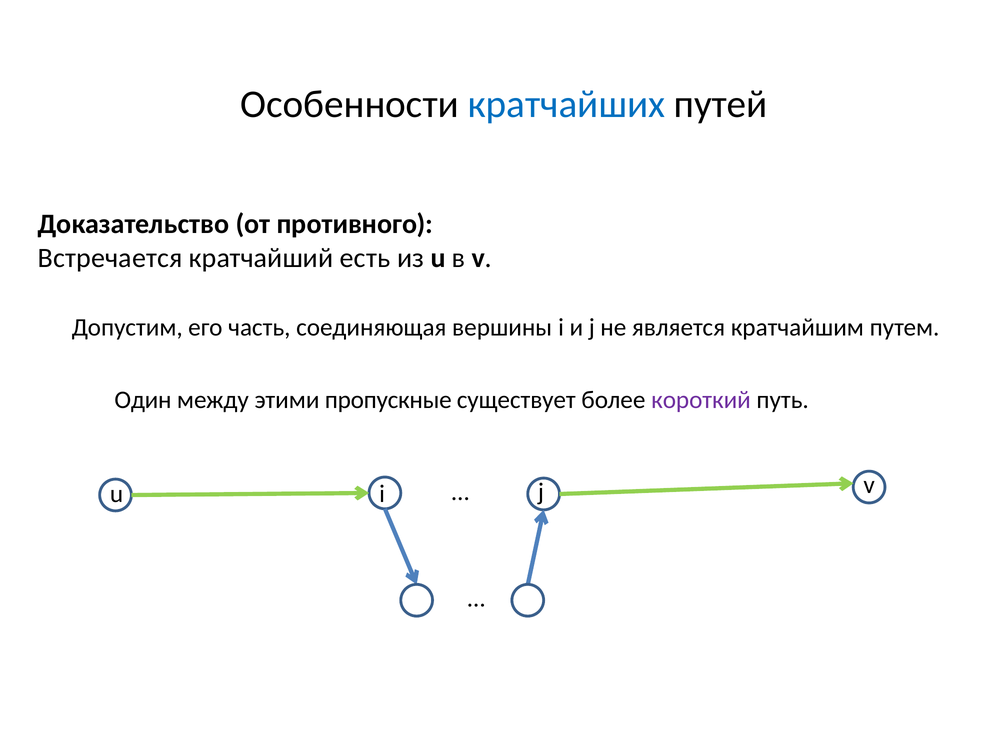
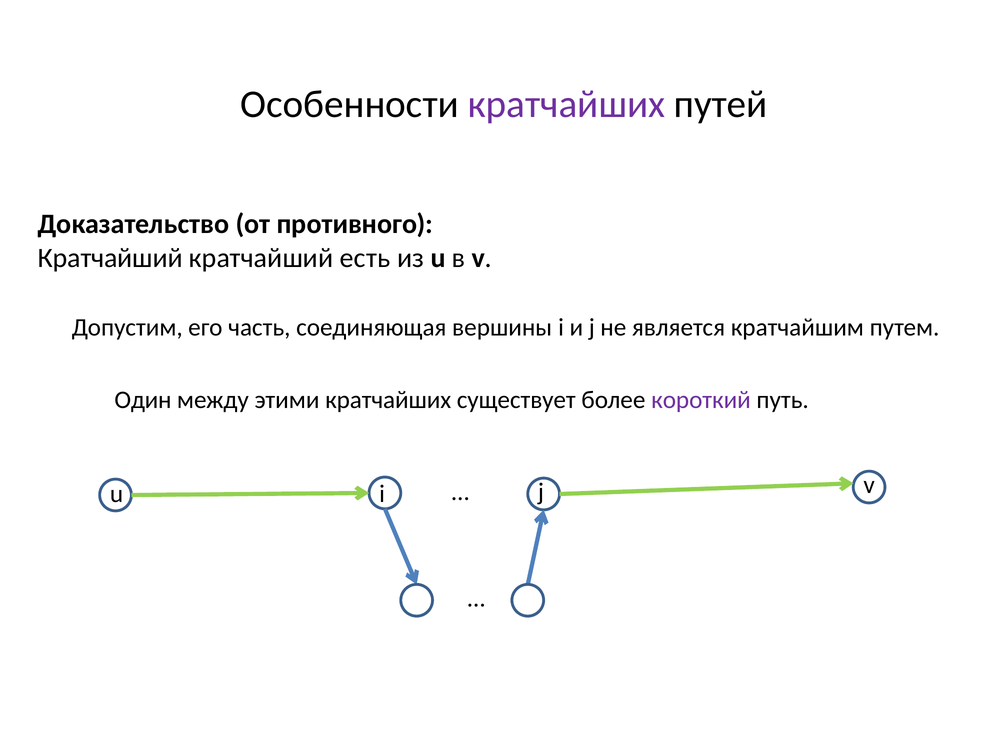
кратчайших at (566, 105) colour: blue -> purple
Встречается at (110, 258): Встречается -> Кратчайший
этими пропускные: пропускные -> кратчайших
